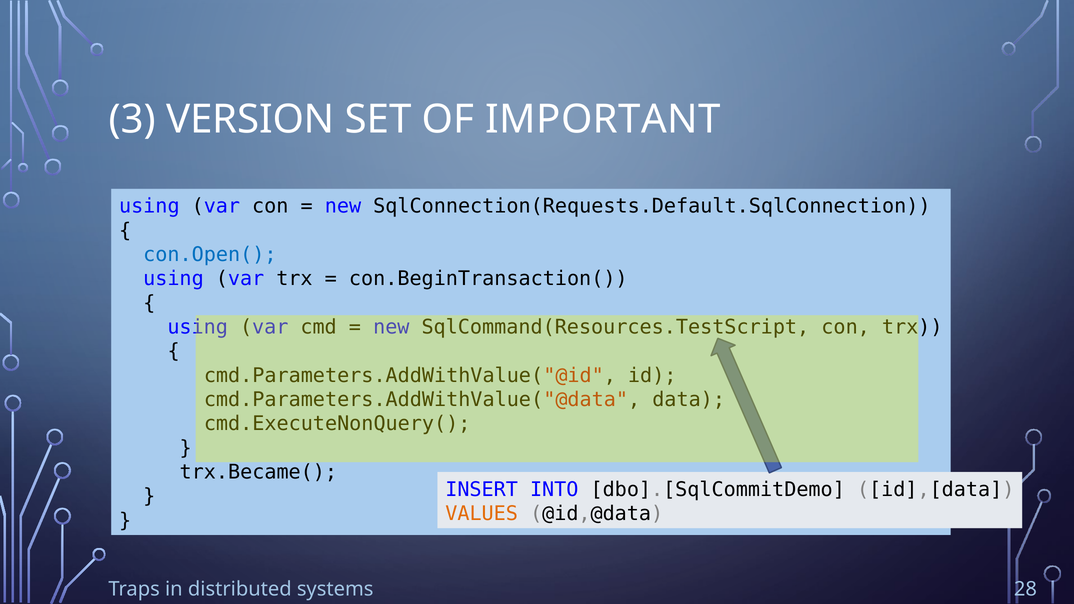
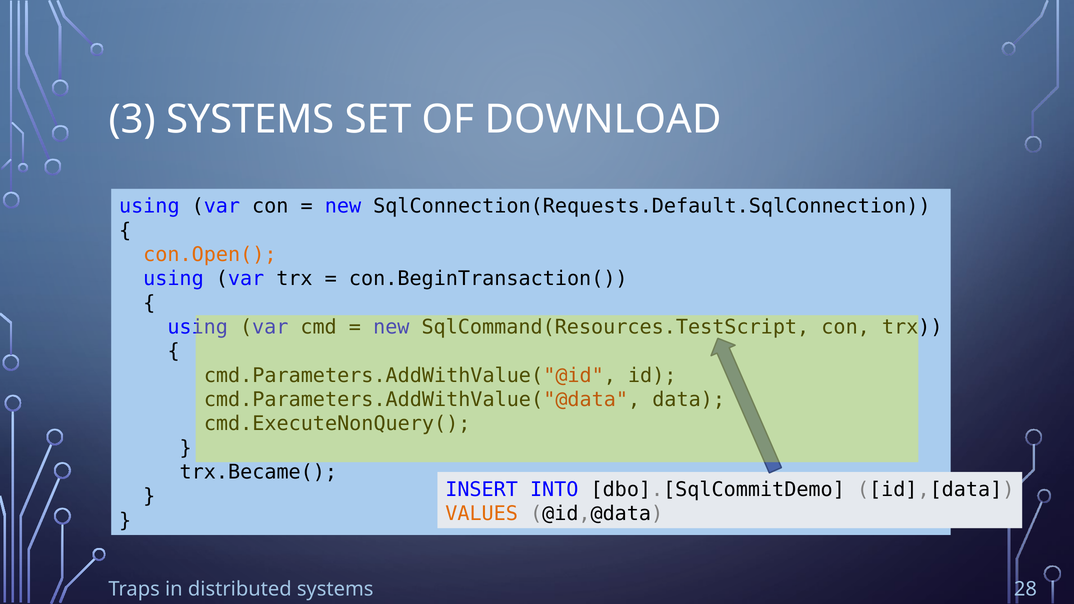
3 VERSION: VERSION -> SYSTEMS
IMPORTANT: IMPORTANT -> DOWNLOAD
con.Open( colour: blue -> orange
